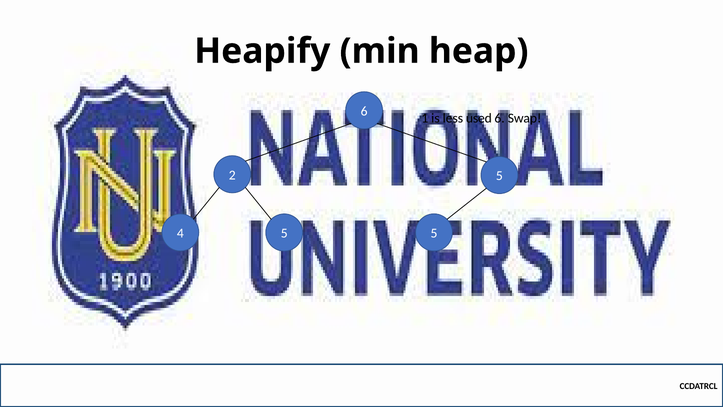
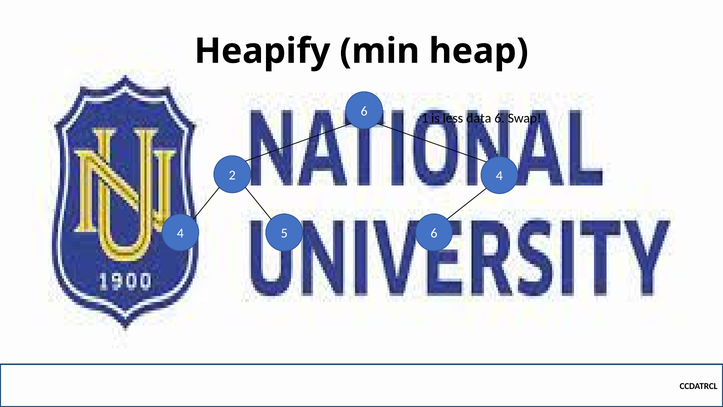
used: used -> data
2 5: 5 -> 4
5 5: 5 -> 6
